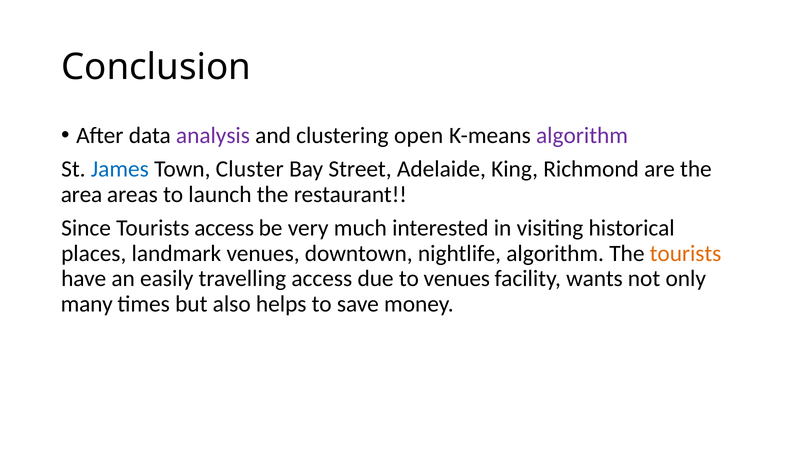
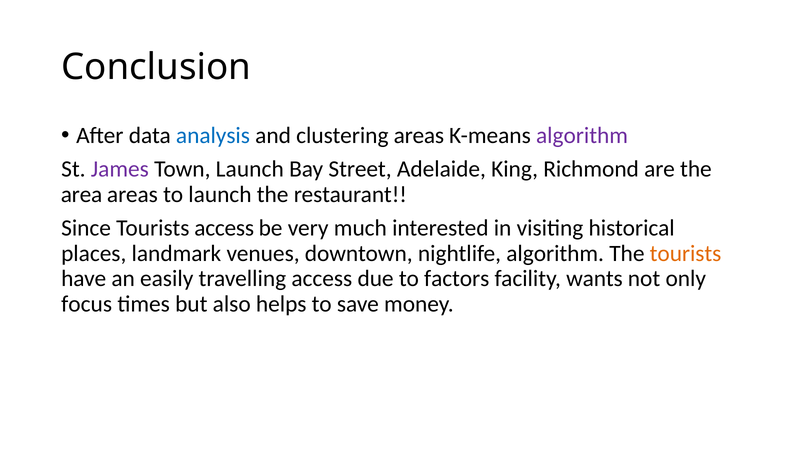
analysis colour: purple -> blue
clustering open: open -> areas
James colour: blue -> purple
Town Cluster: Cluster -> Launch
to venues: venues -> factors
many: many -> focus
